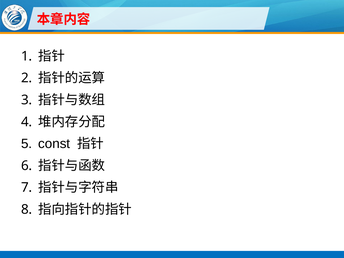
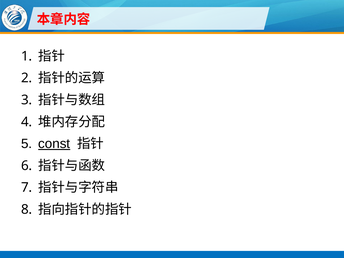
const underline: none -> present
